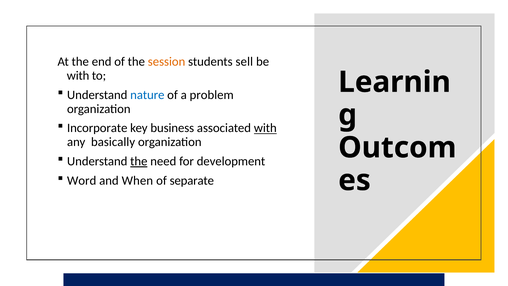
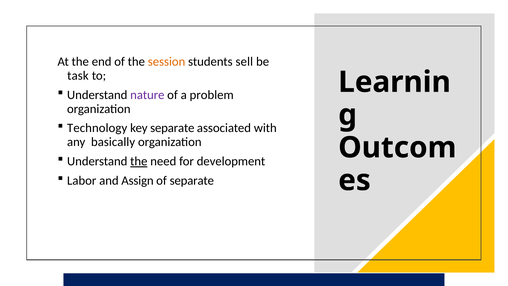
with at (78, 76): with -> task
nature colour: blue -> purple
Incorporate: Incorporate -> Technology
key business: business -> separate
with at (265, 128) underline: present -> none
Word: Word -> Labor
When: When -> Assign
